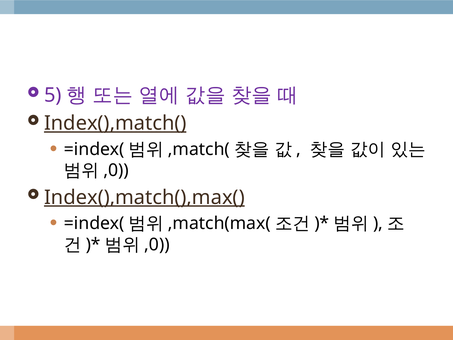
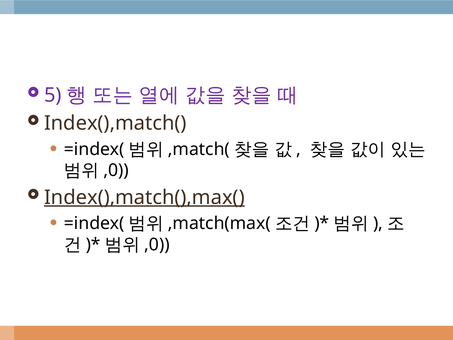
Index(),match( underline: present -> none
